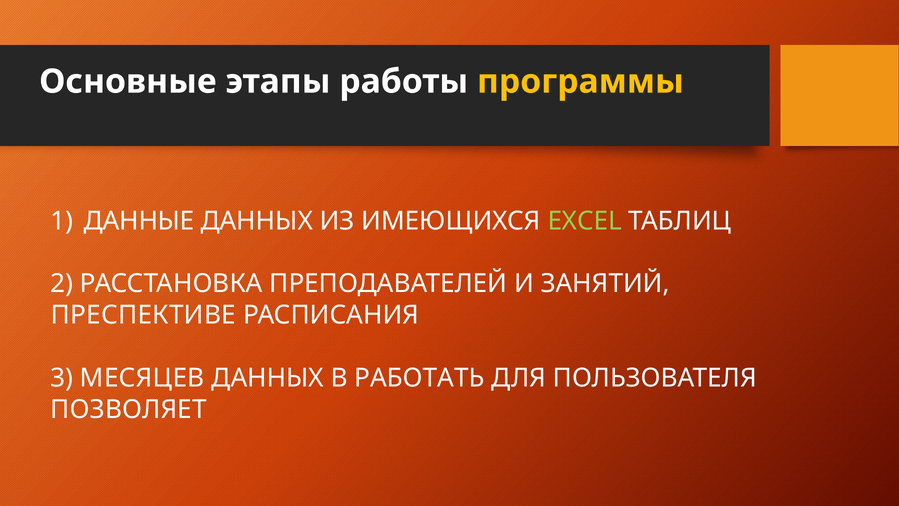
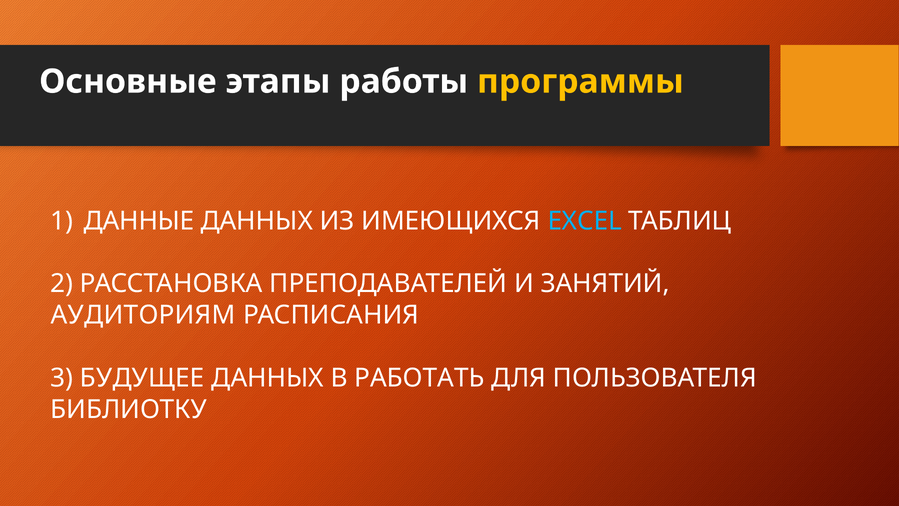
EXCEL colour: light green -> light blue
ПРЕСПЕКТИВЕ: ПРЕСПЕКТИВЕ -> АУДИТОРИЯМ
МЕСЯЦЕВ: МЕСЯЦЕВ -> БУДУЩЕЕ
ПОЗВОЛЯЕТ: ПОЗВОЛЯЕТ -> БИБЛИОТКУ
